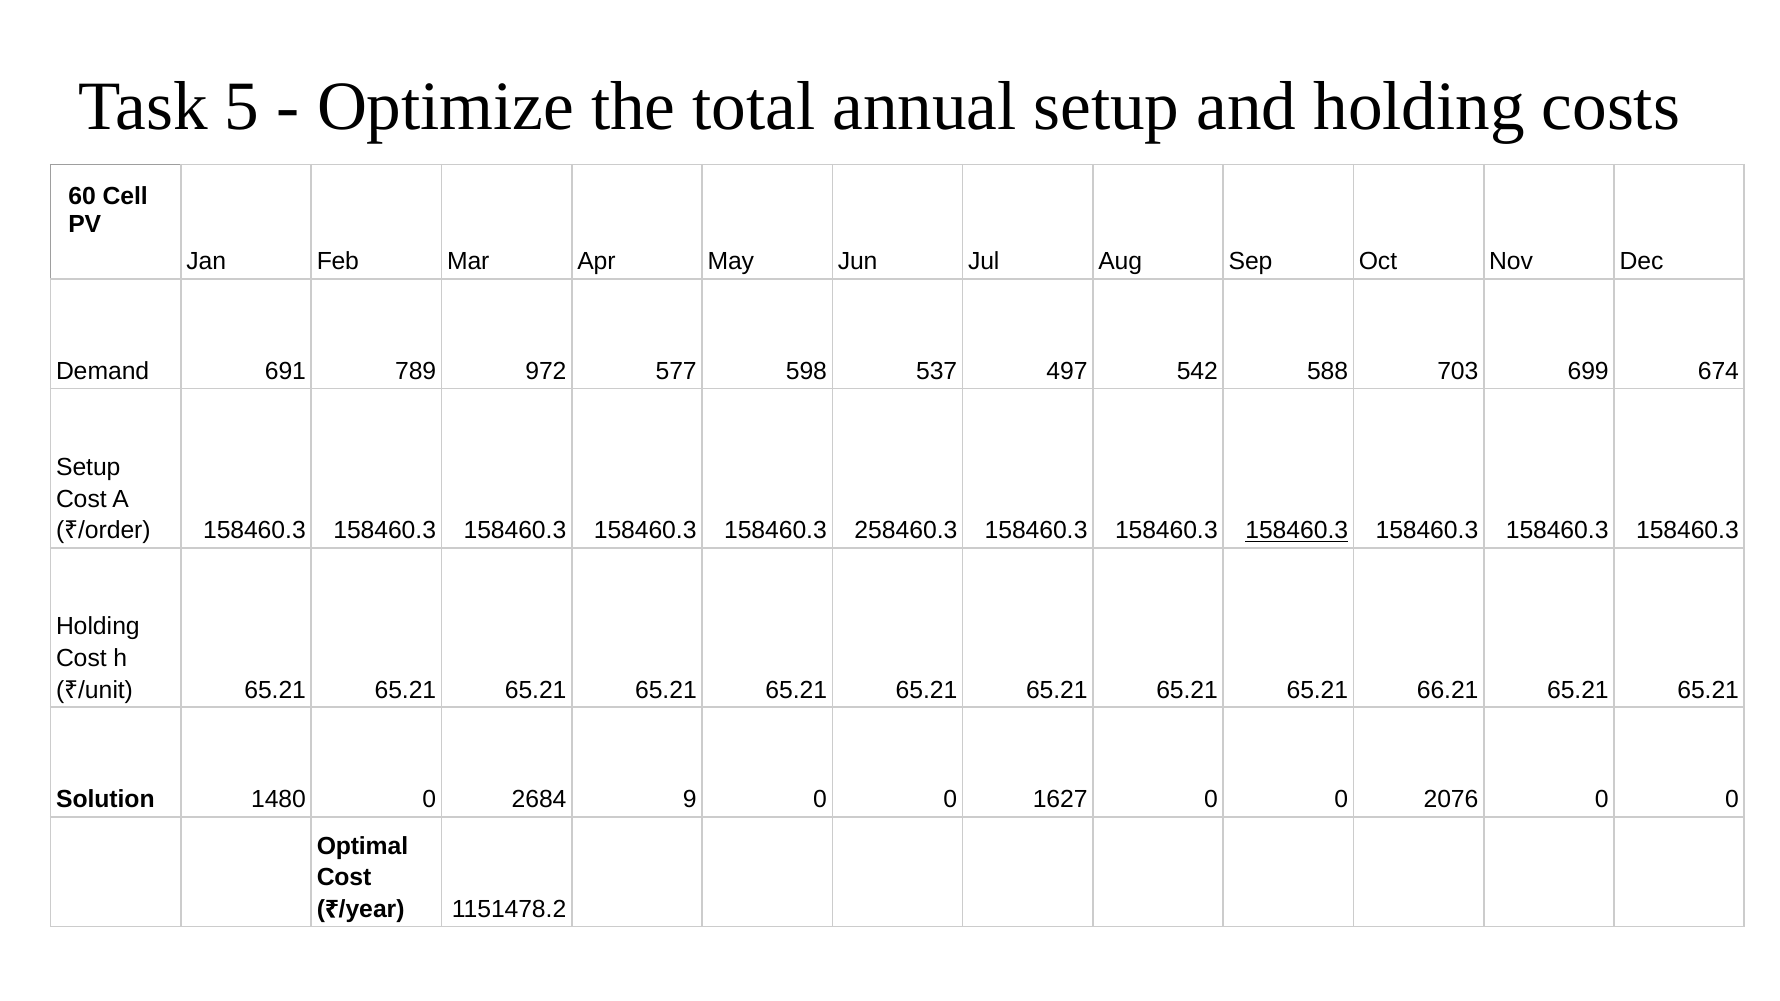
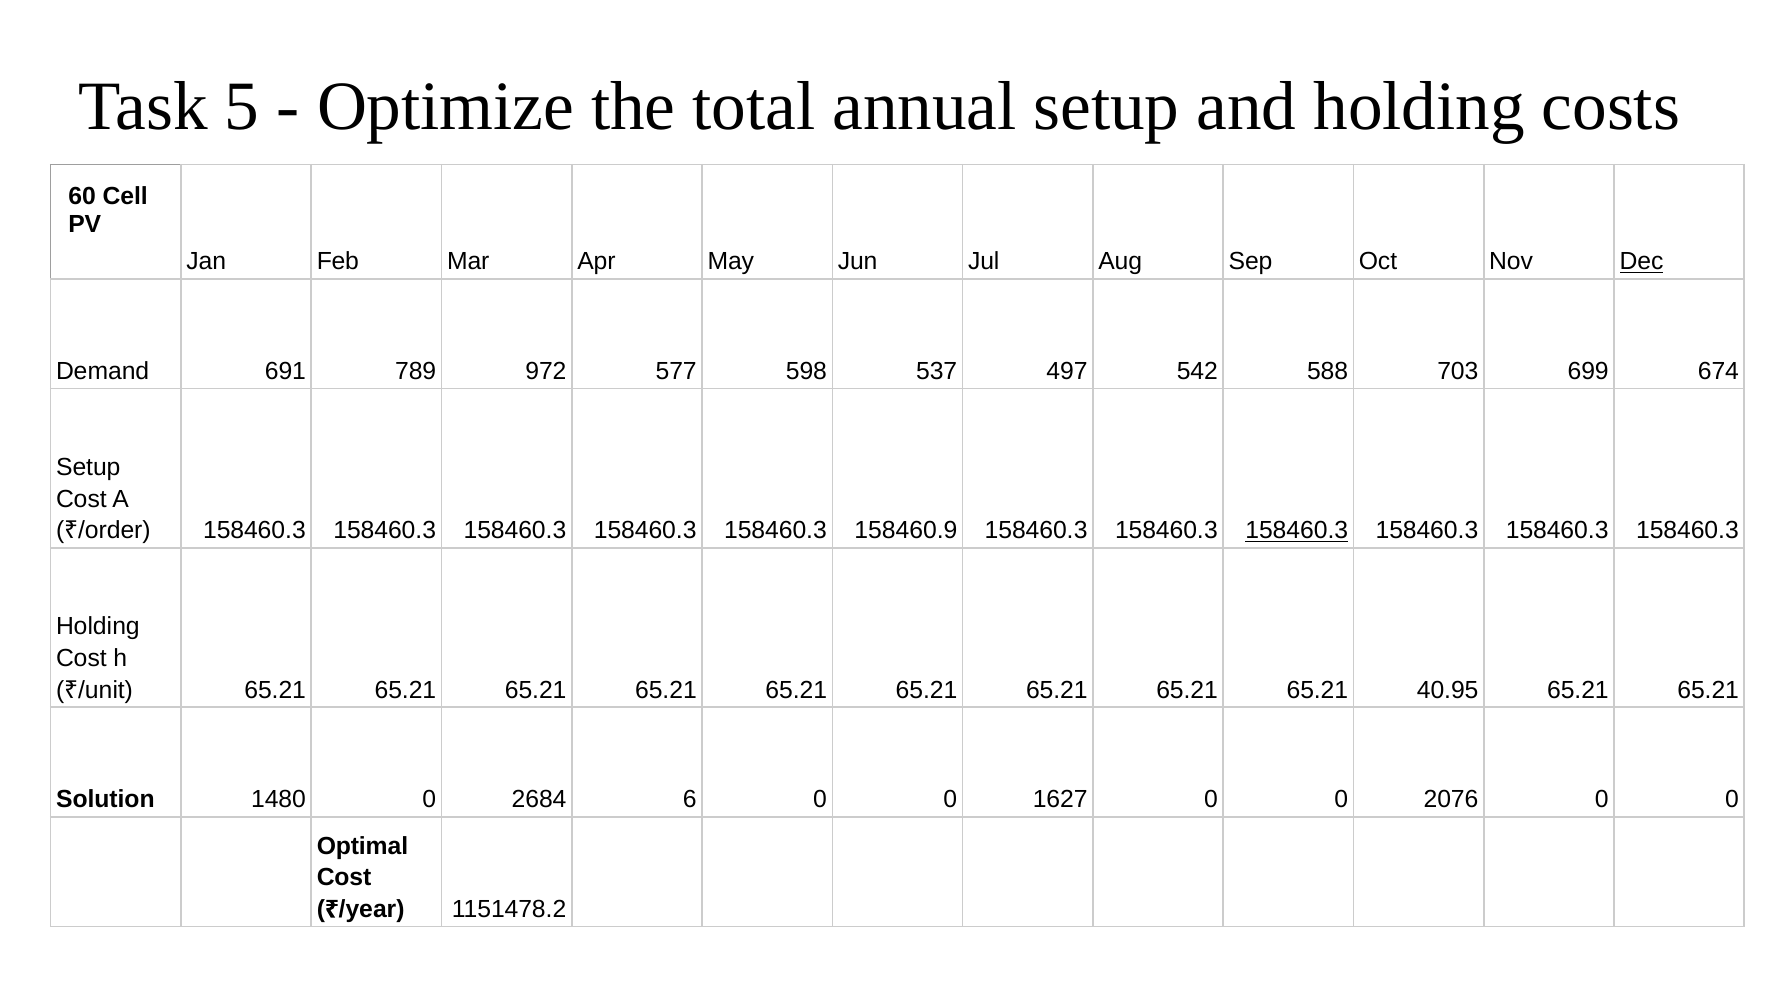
Dec underline: none -> present
258460.3: 258460.3 -> 158460.9
66.21: 66.21 -> 40.95
9: 9 -> 6
